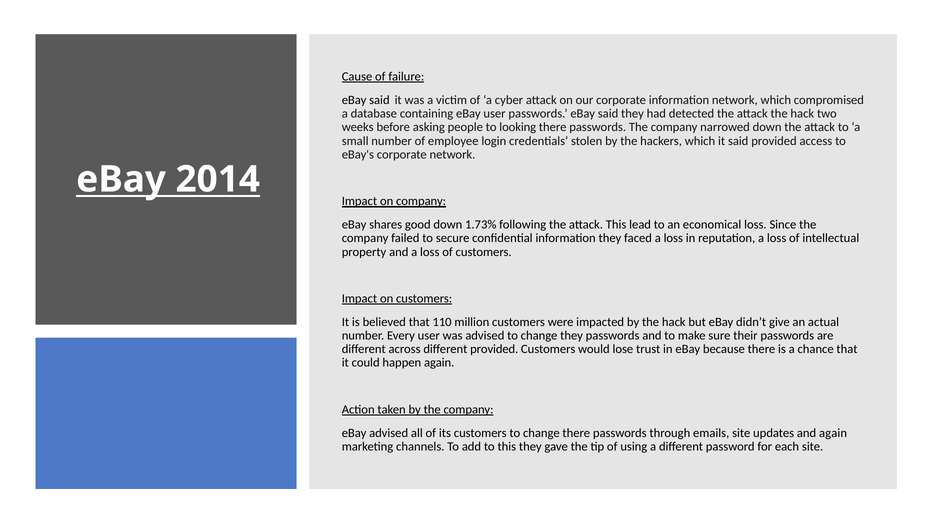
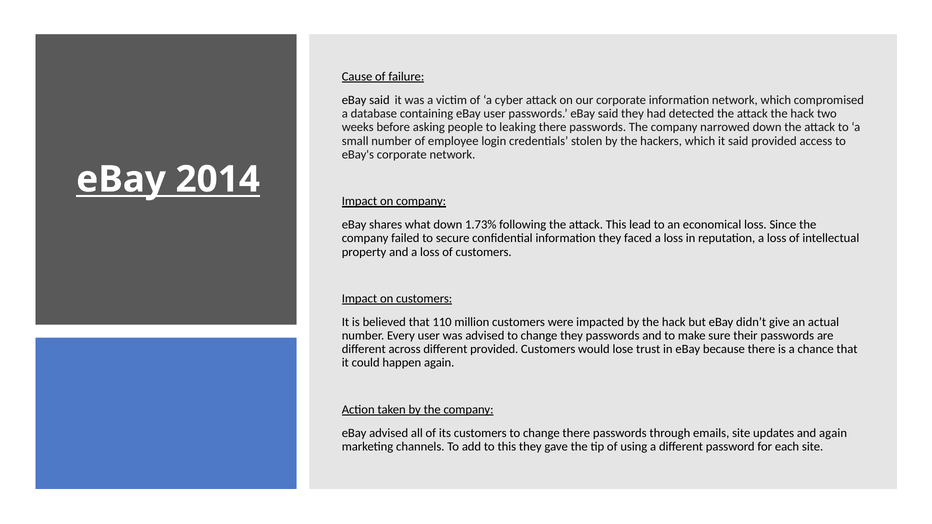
looking: looking -> leaking
good: good -> what
